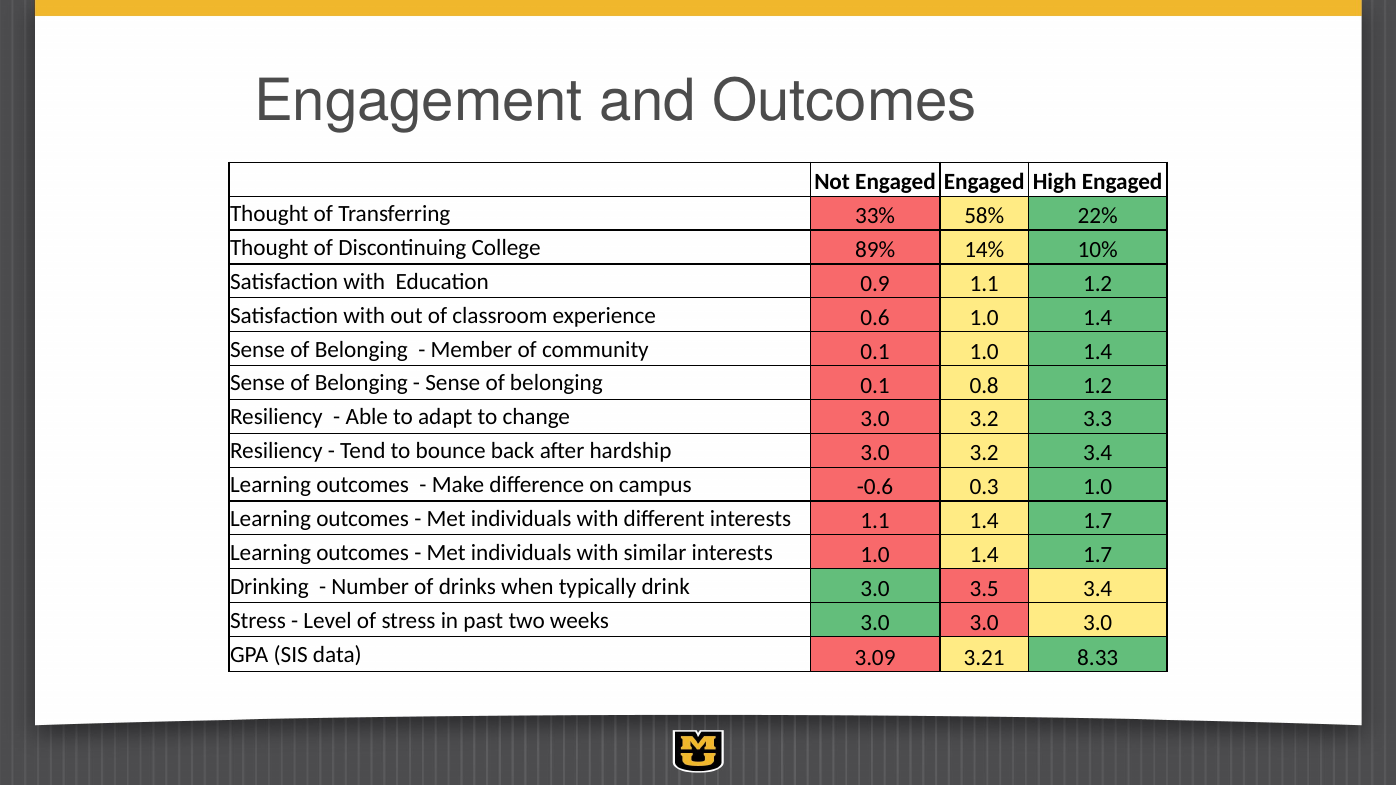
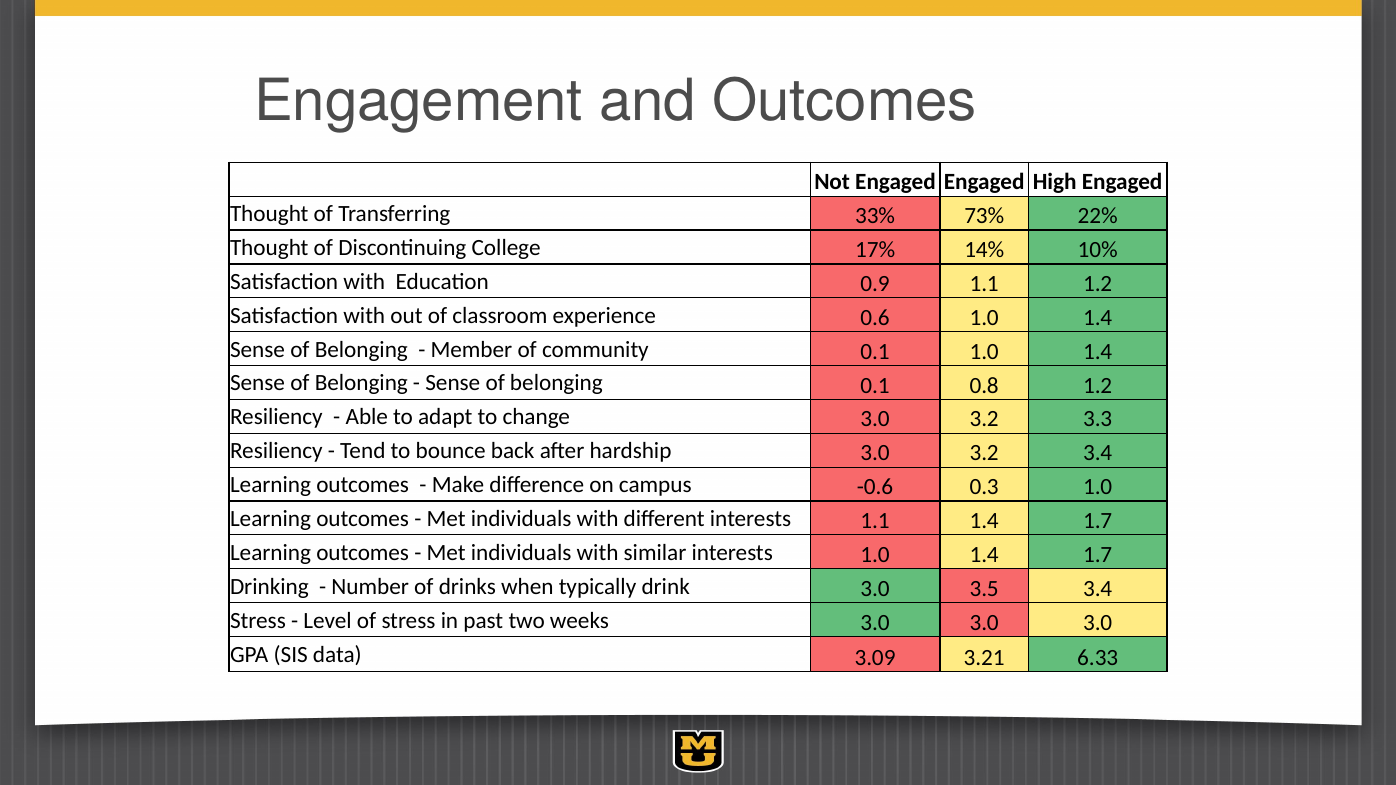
58%: 58% -> 73%
89%: 89% -> 17%
8.33: 8.33 -> 6.33
